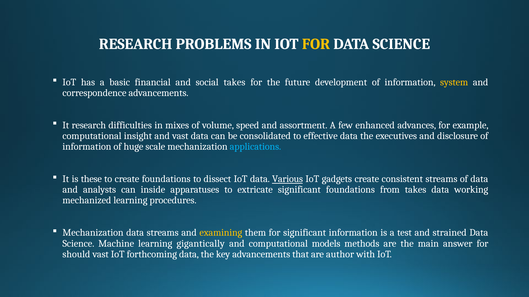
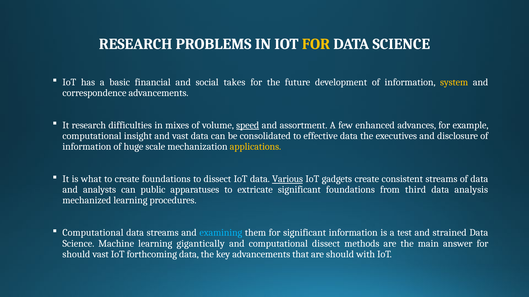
speed underline: none -> present
applications colour: light blue -> yellow
these: these -> what
inside: inside -> public
from takes: takes -> third
working: working -> analysis
Mechanization at (93, 233): Mechanization -> Computational
examining colour: yellow -> light blue
computational models: models -> dissect
are author: author -> should
